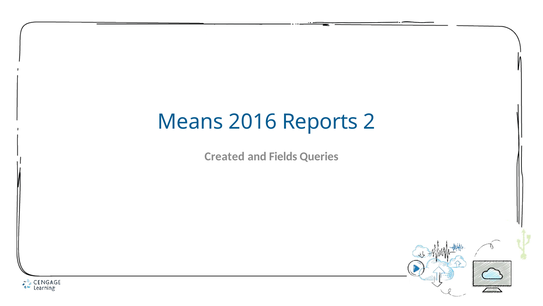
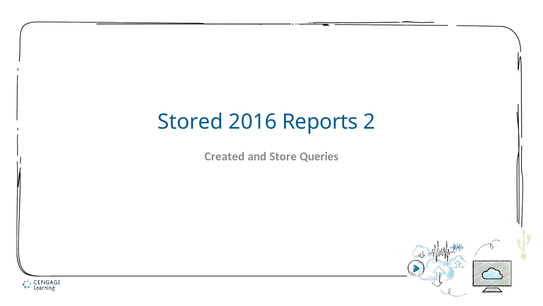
Means: Means -> Stored
Fields: Fields -> Store
